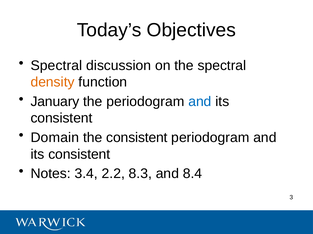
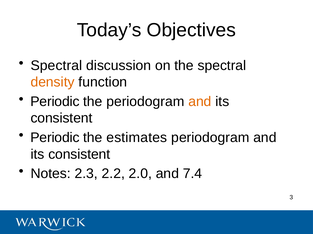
January at (55, 102): January -> Periodic
and at (200, 102) colour: blue -> orange
Domain at (55, 138): Domain -> Periodic
the consistent: consistent -> estimates
3.4: 3.4 -> 2.3
8.3: 8.3 -> 2.0
8.4: 8.4 -> 7.4
